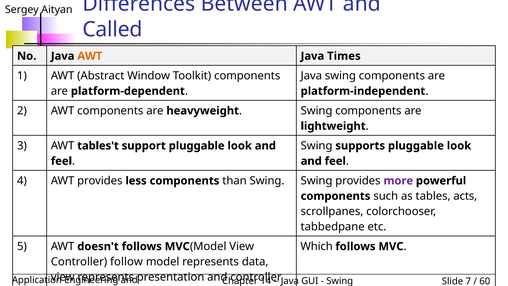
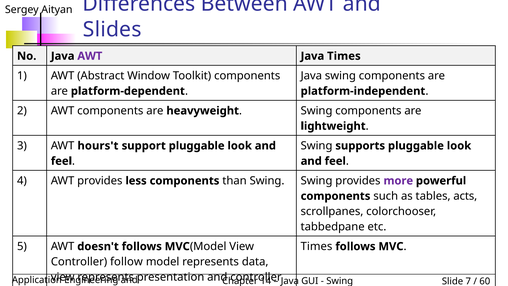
Called: Called -> Slides
AWT at (90, 56) colour: orange -> purple
tables't: tables't -> hours't
Which at (317, 246): Which -> Times
